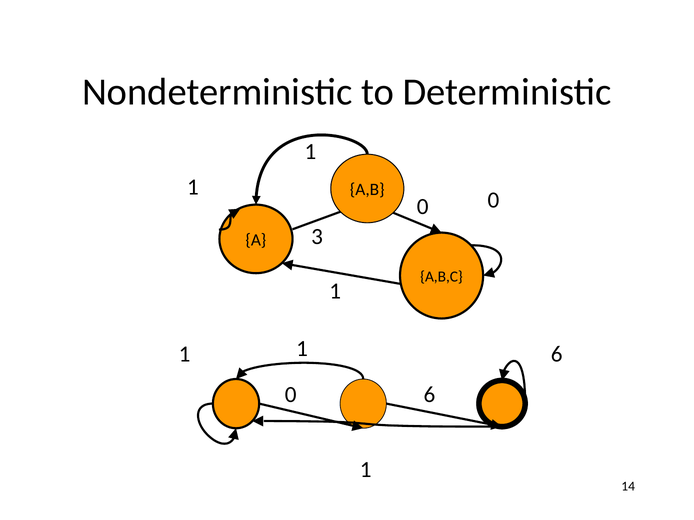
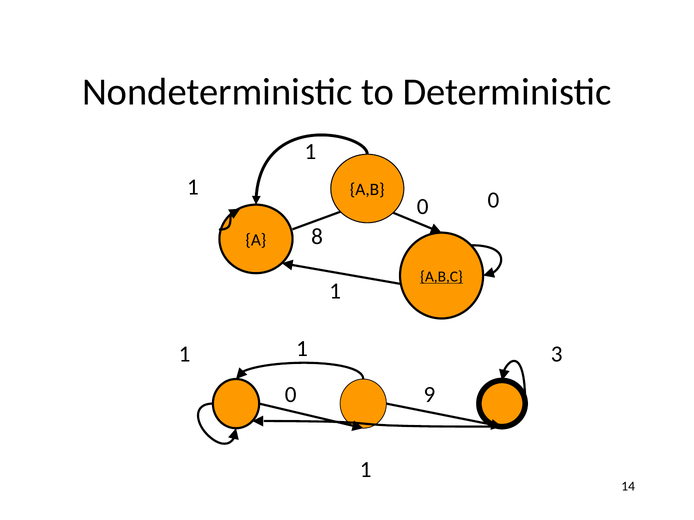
3: 3 -> 8
A,B,C underline: none -> present
1 6: 6 -> 3
0 6: 6 -> 9
